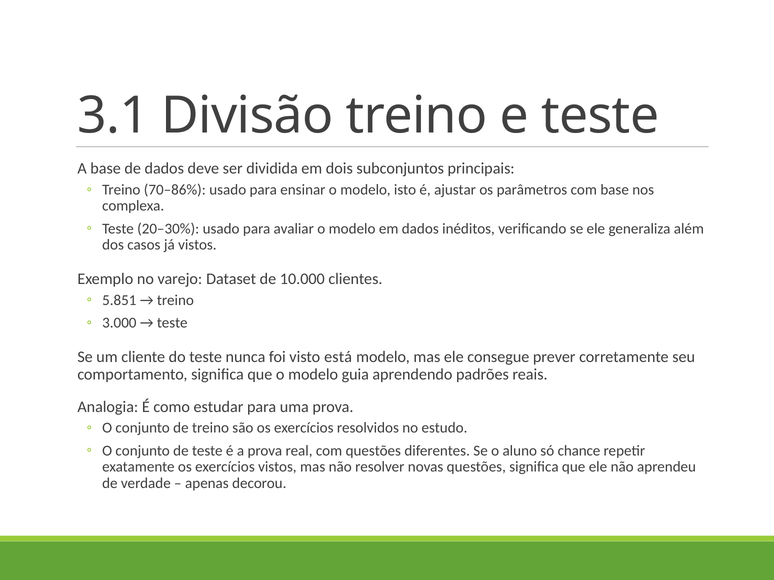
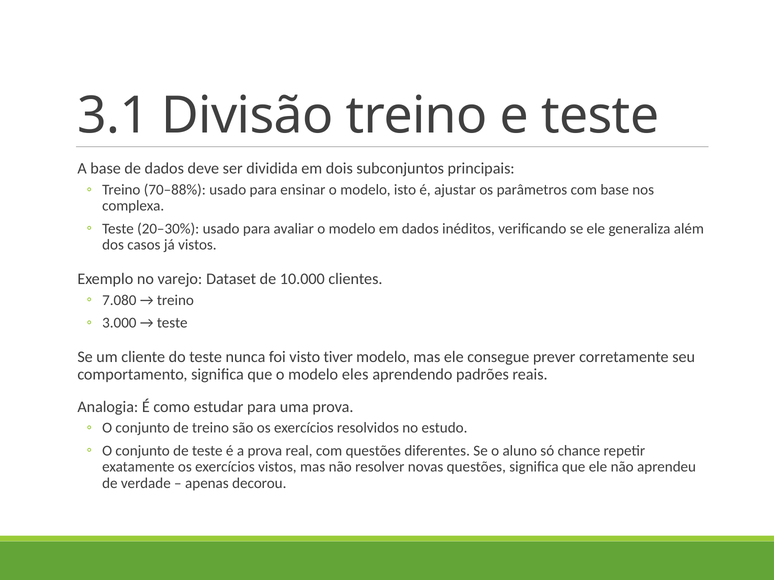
70–86%: 70–86% -> 70–88%
5.851: 5.851 -> 7.080
está: está -> tiver
guia: guia -> eles
